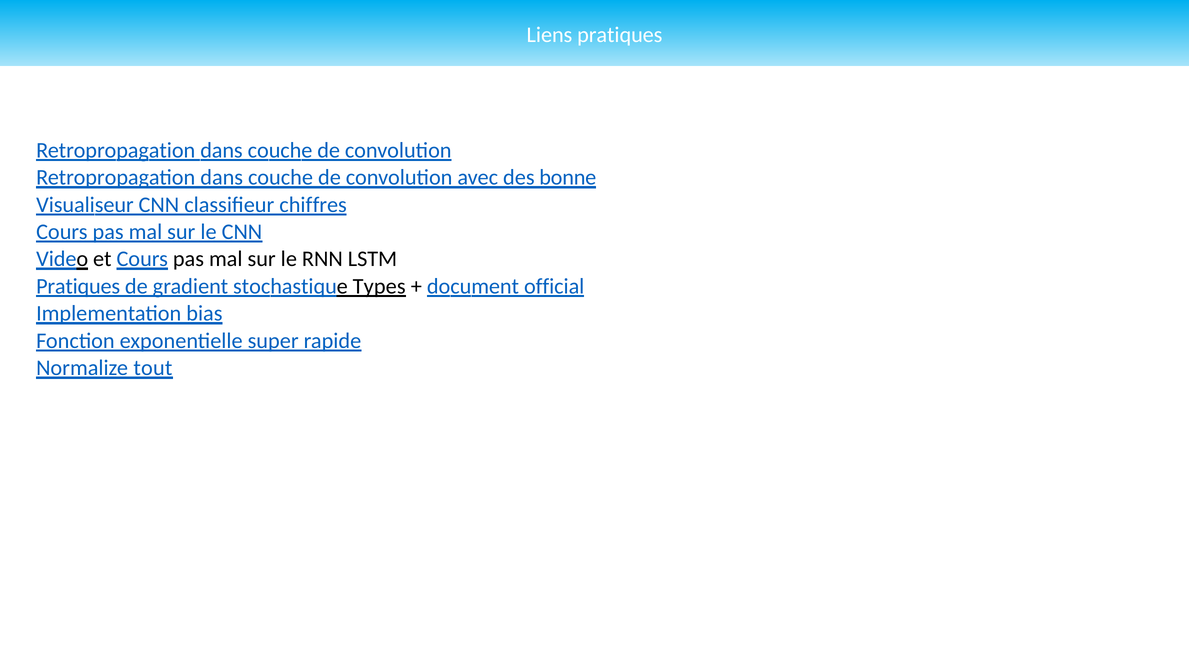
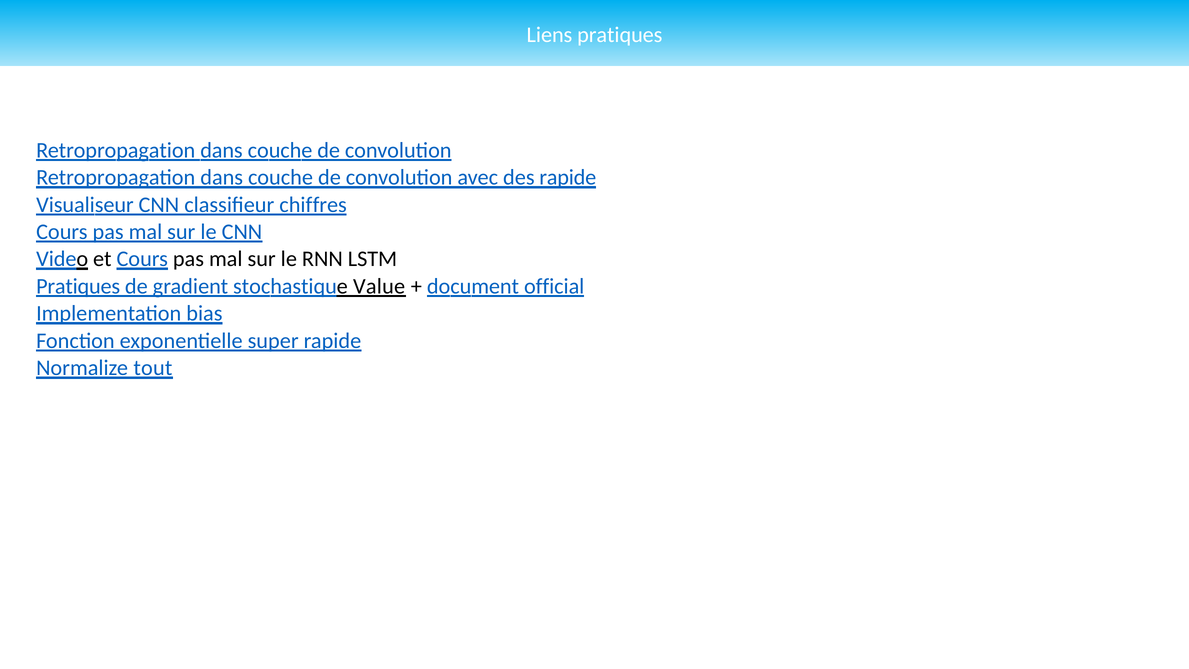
des bonne: bonne -> rapide
Types: Types -> Value
